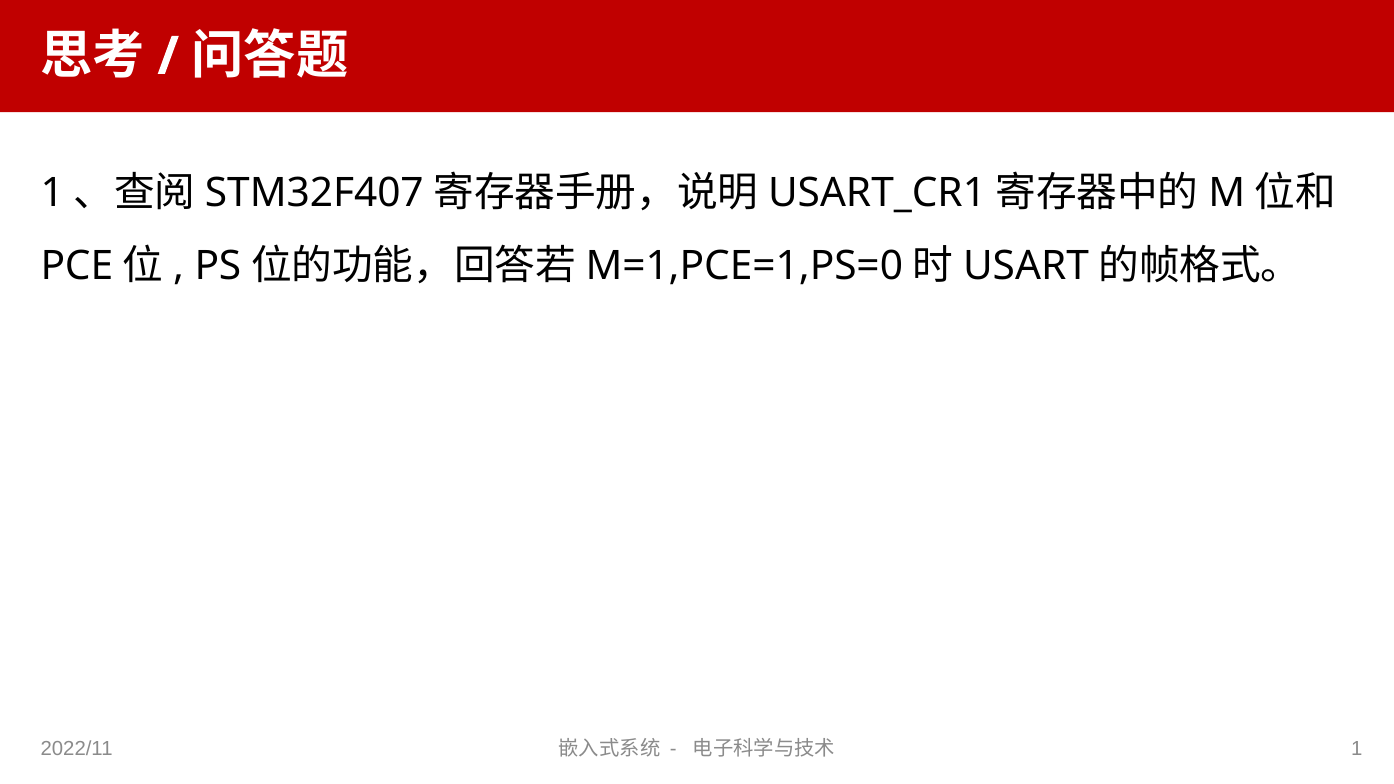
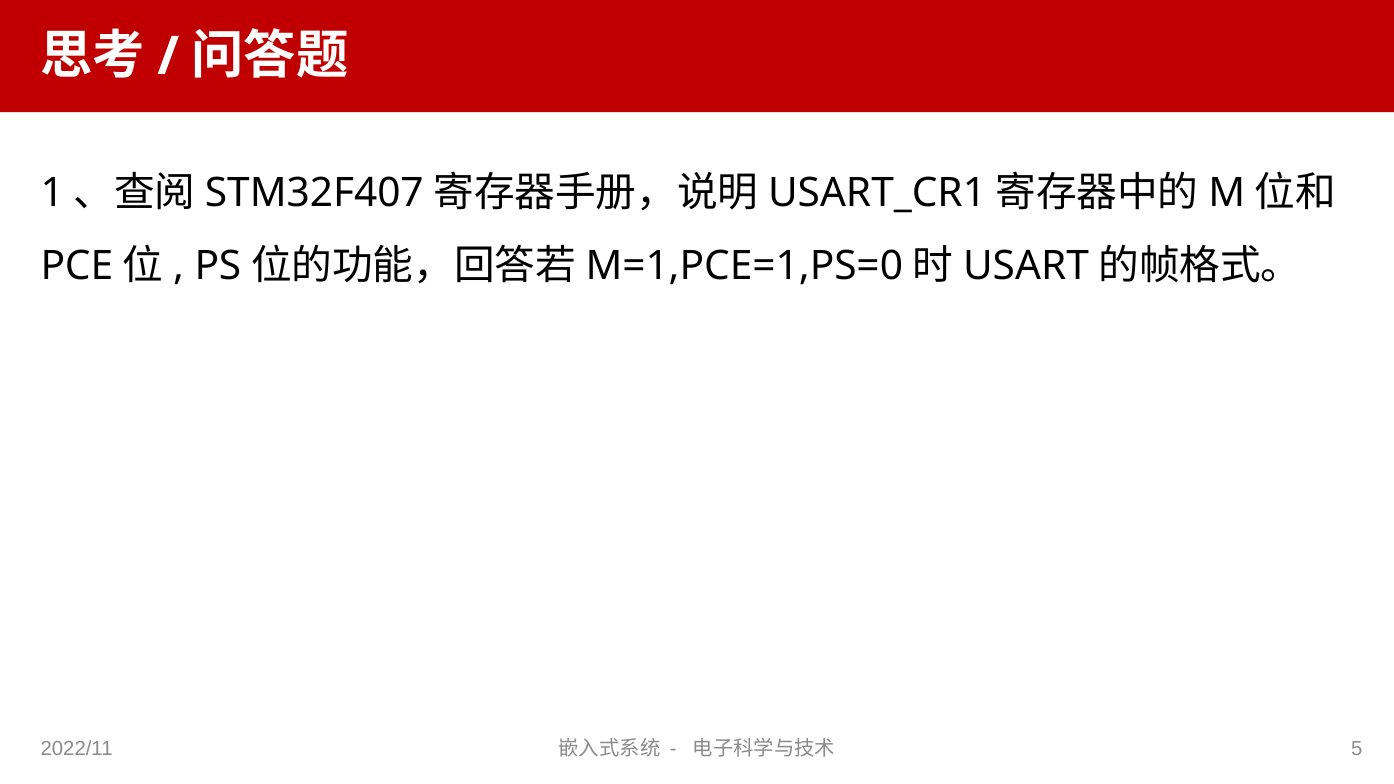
1 at (1357, 749): 1 -> 5
